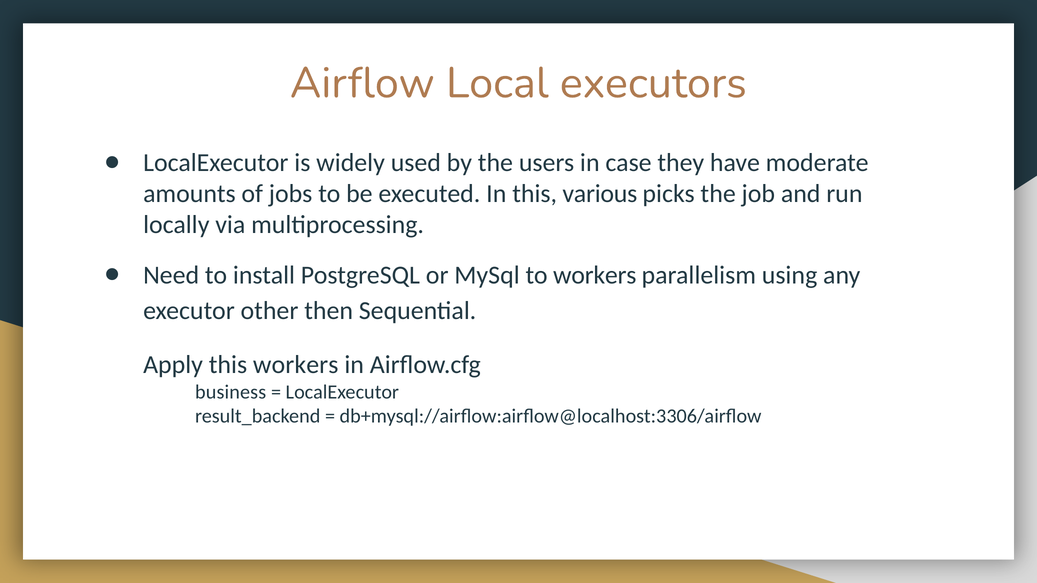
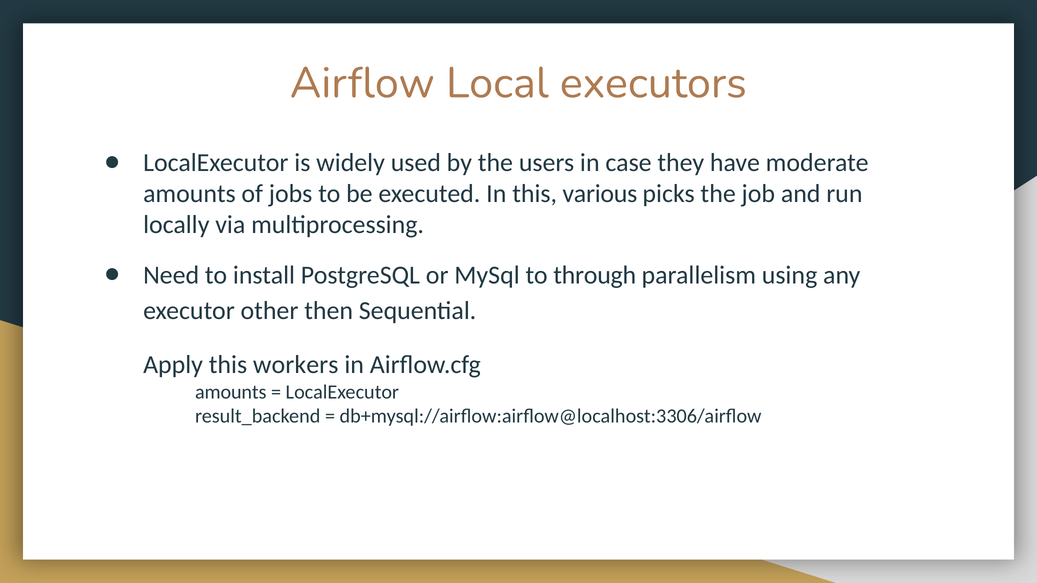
to workers: workers -> through
business at (231, 392): business -> amounts
